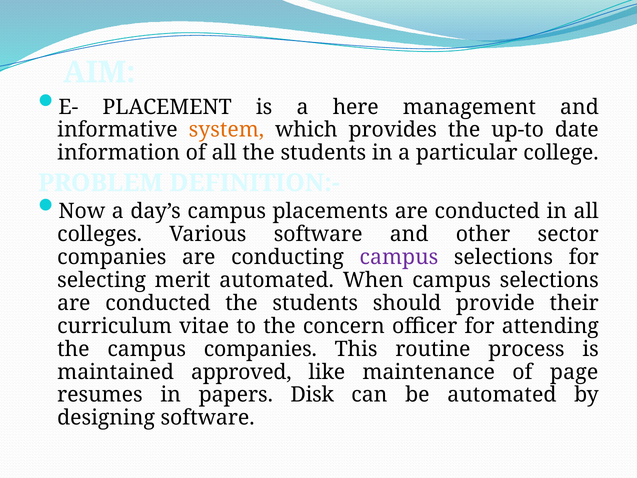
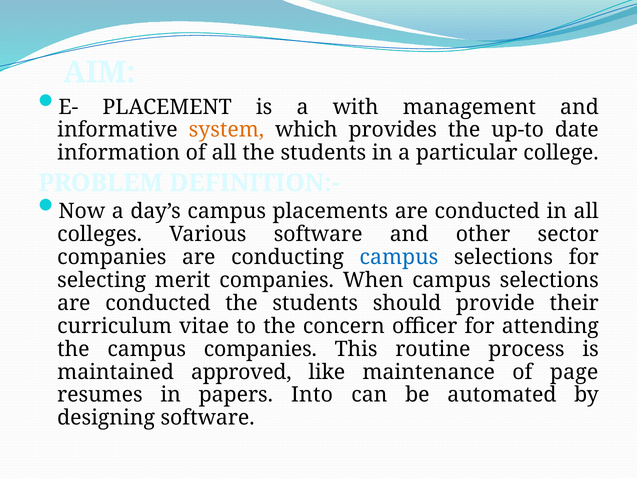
here: here -> with
campus at (399, 257) colour: purple -> blue
merit automated: automated -> companies
Disk: Disk -> Into
